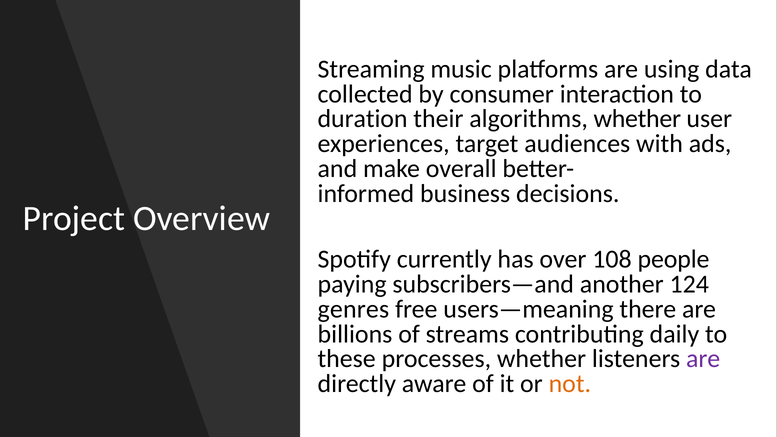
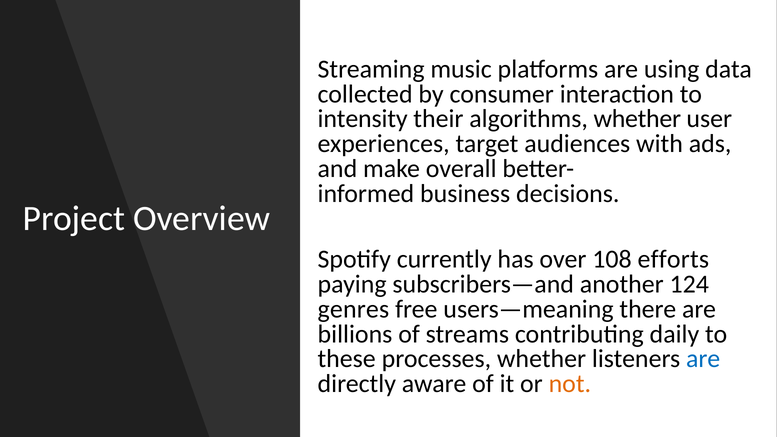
duration: duration -> intensity
people: people -> efforts
are at (703, 359) colour: purple -> blue
